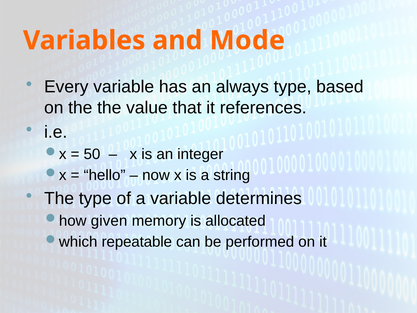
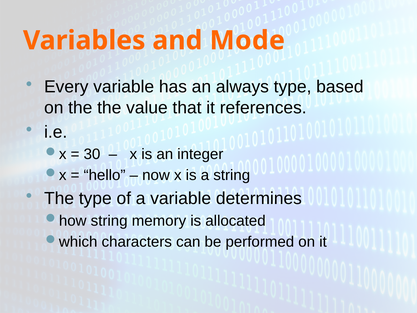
50: 50 -> 30
given at (109, 221): given -> string
repeatable: repeatable -> characters
